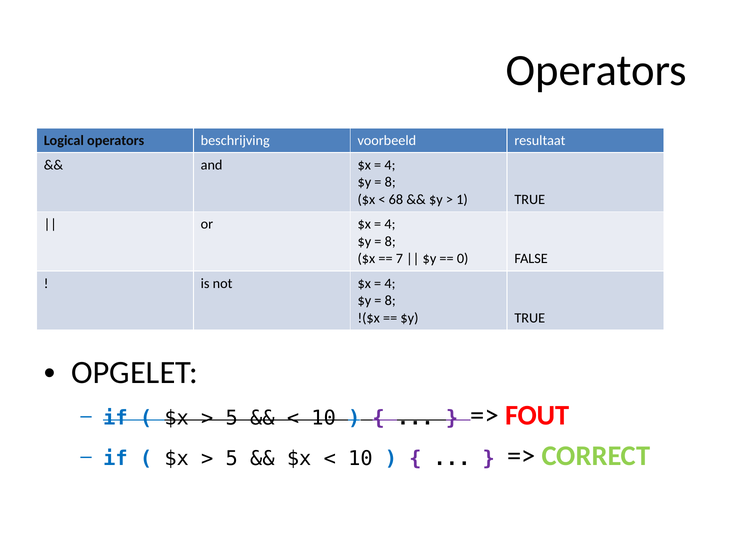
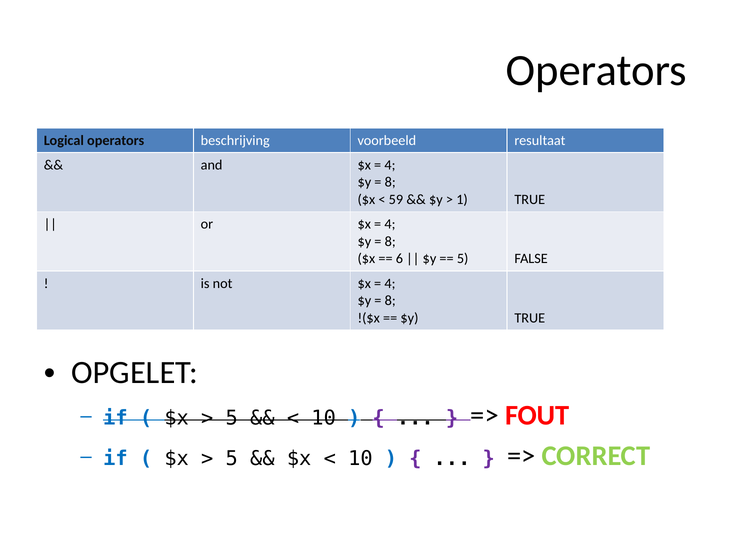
68: 68 -> 59
7: 7 -> 6
0 at (463, 259): 0 -> 5
